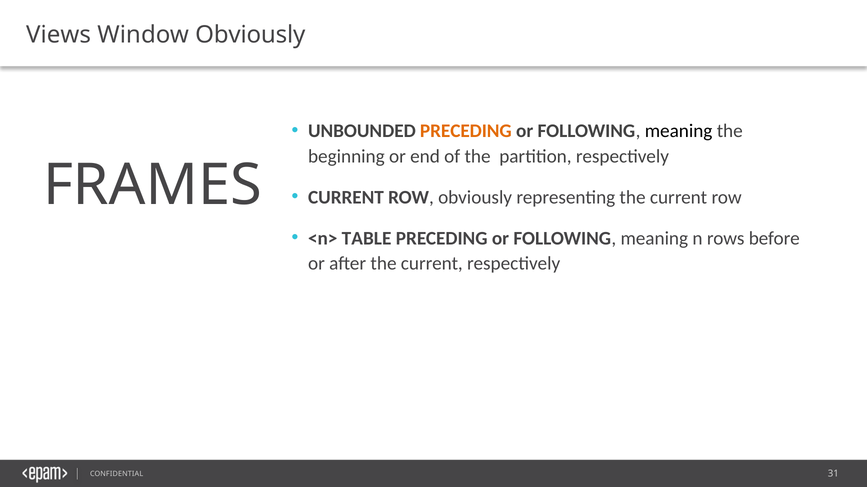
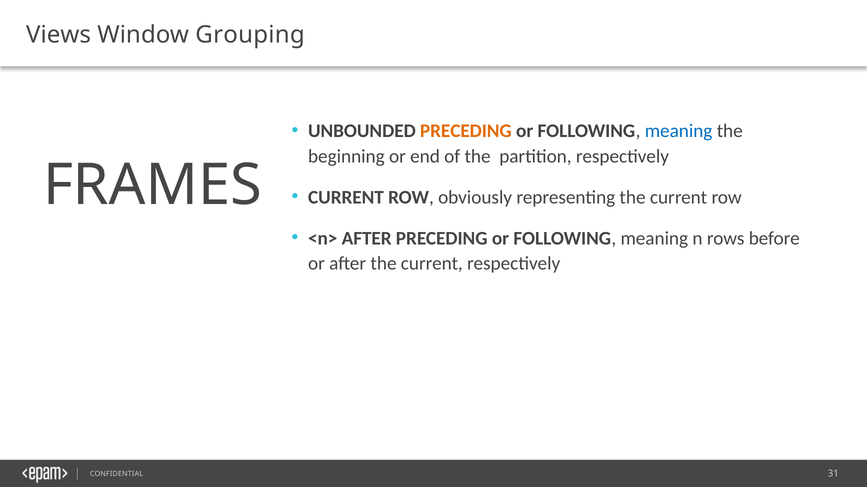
Window Obviously: Obviously -> Grouping
meaning at (679, 131) colour: black -> blue
<n> TABLE: TABLE -> AFTER
